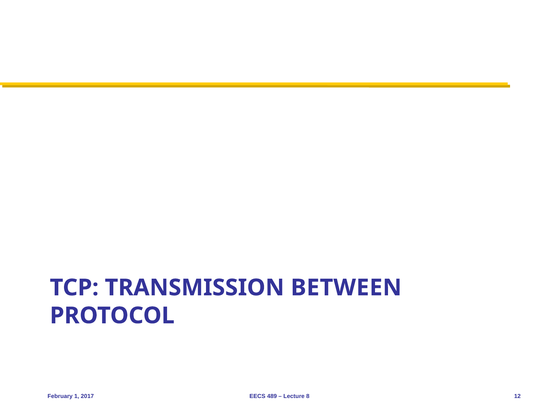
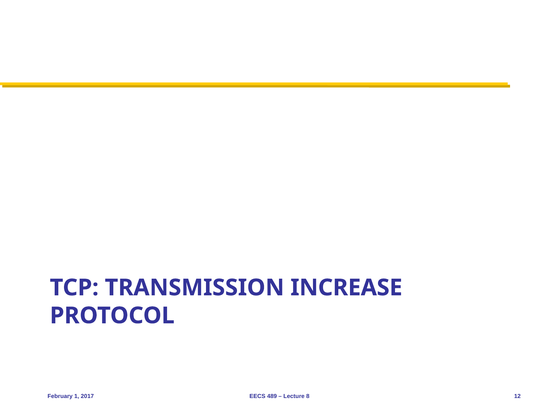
BETWEEN: BETWEEN -> INCREASE
